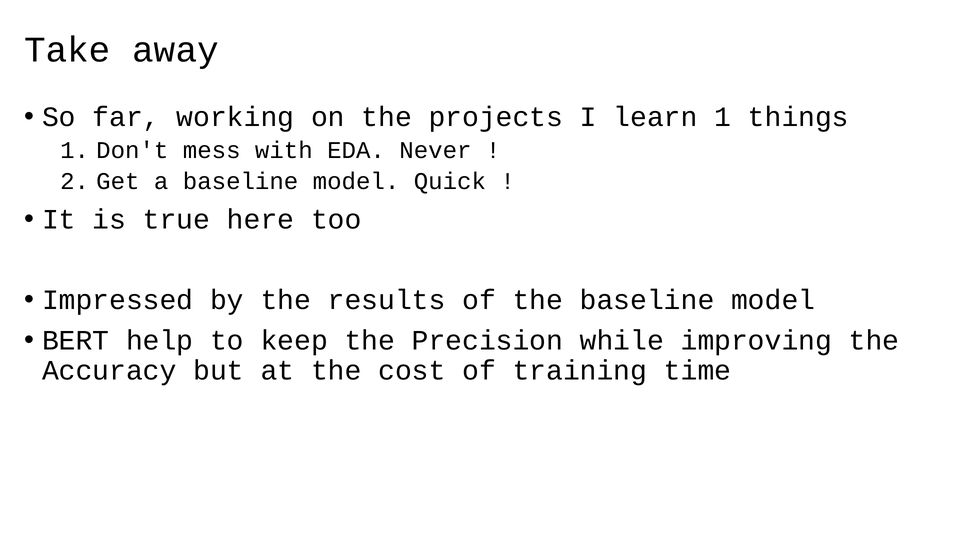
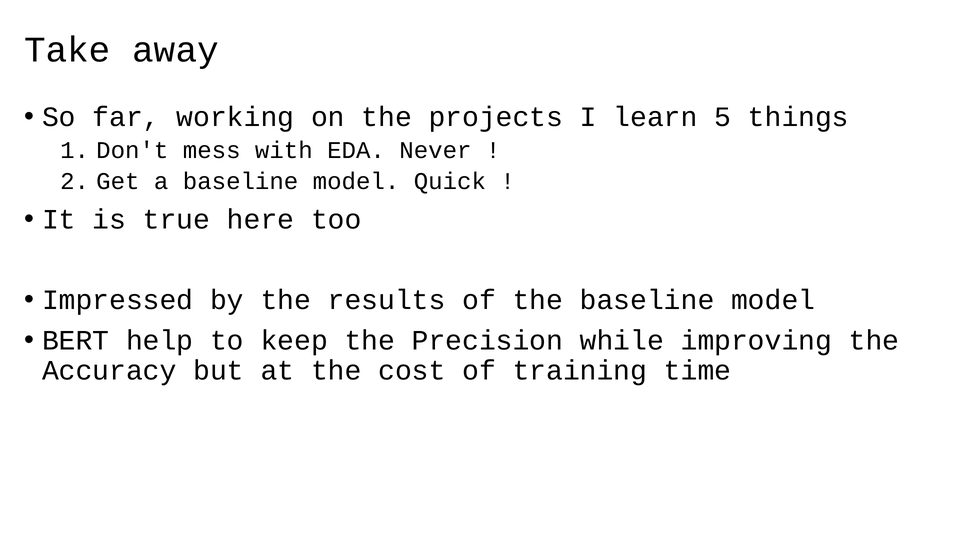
learn 1: 1 -> 5
